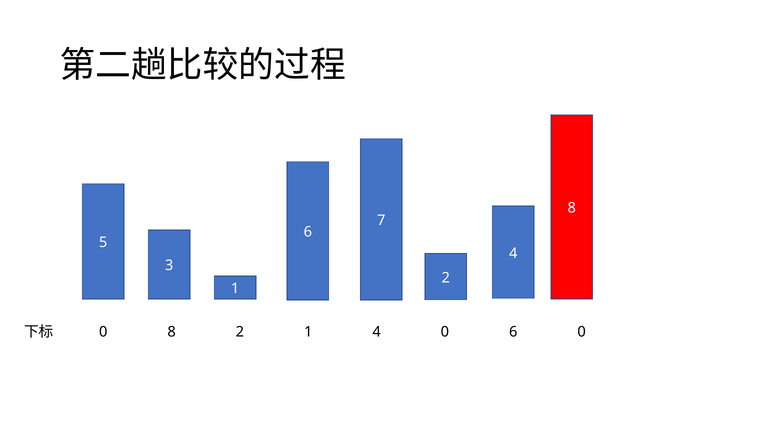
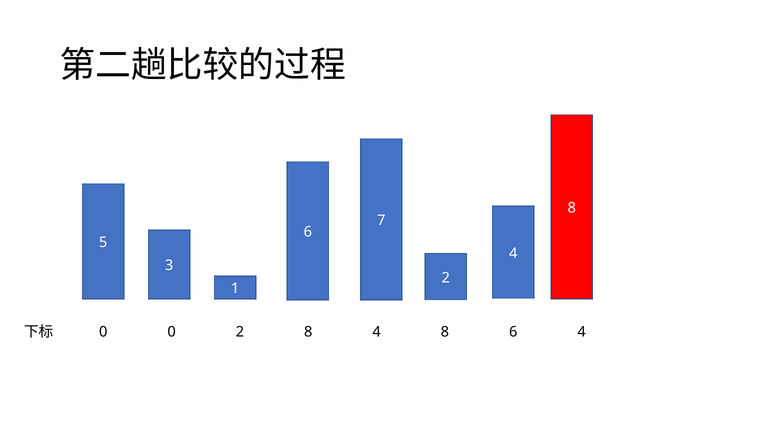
0 8: 8 -> 0
2 1: 1 -> 8
0 at (445, 332): 0 -> 8
6 0: 0 -> 4
